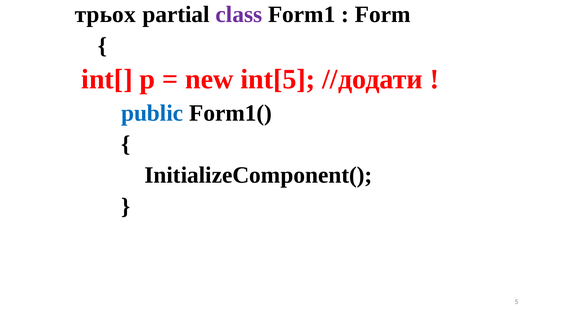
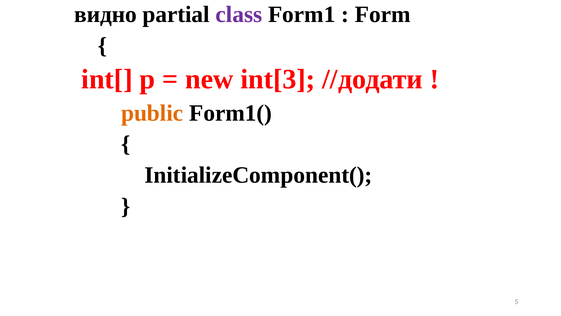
трьох: трьох -> видно
int[5: int[5 -> int[3
public colour: blue -> orange
